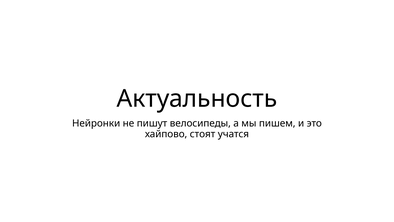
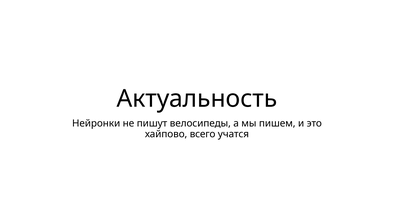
стоят: стоят -> всего
